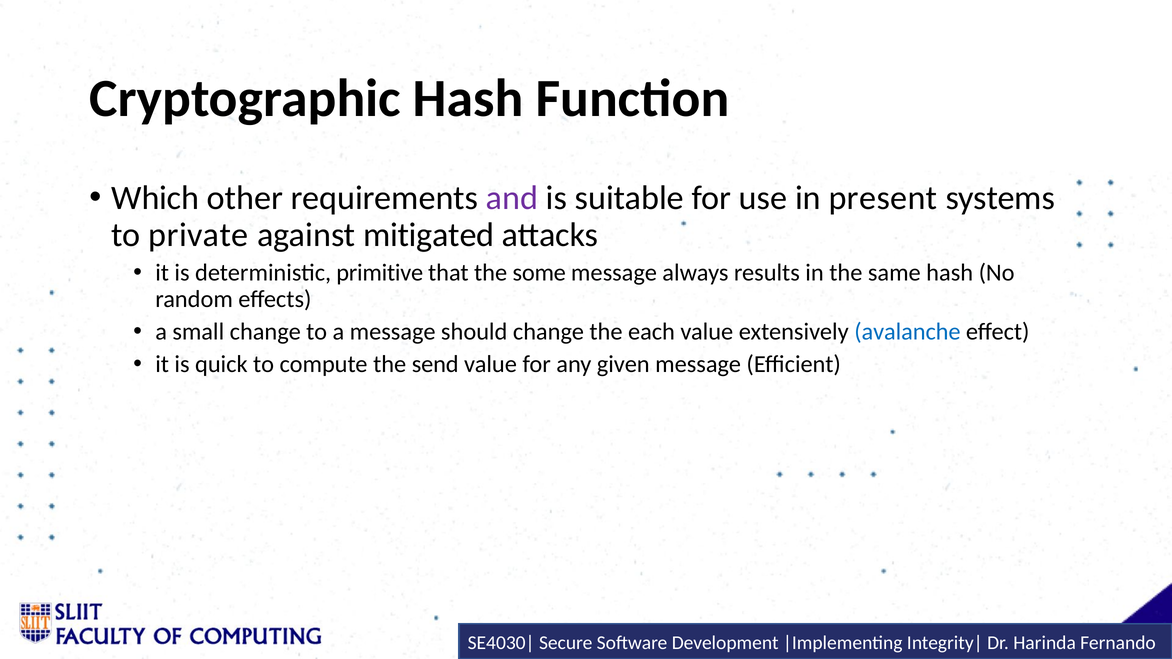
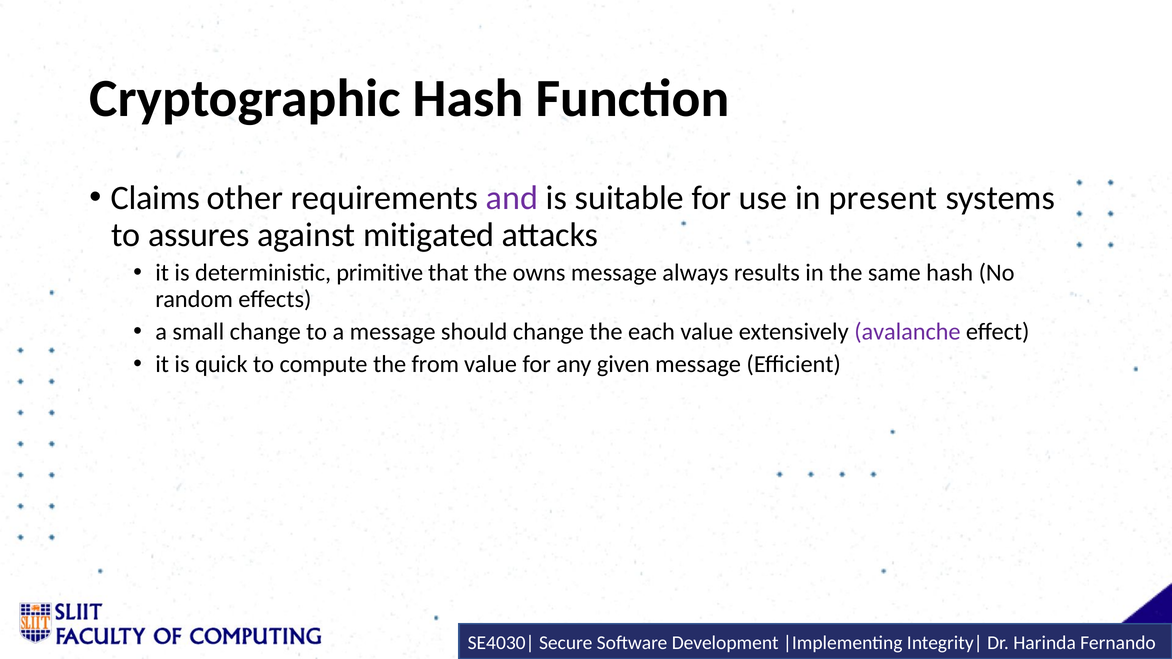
Which: Which -> Claims
private: private -> assures
some: some -> owns
avalanche colour: blue -> purple
send: send -> from
